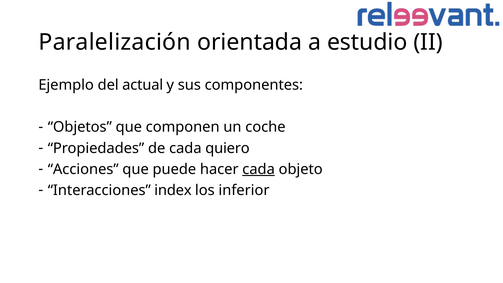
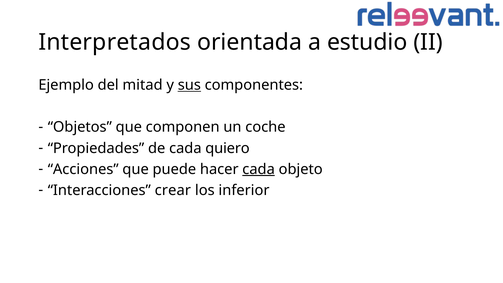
Paralelización: Paralelización -> Interpretados
actual: actual -> mitad
sus underline: none -> present
index: index -> crear
